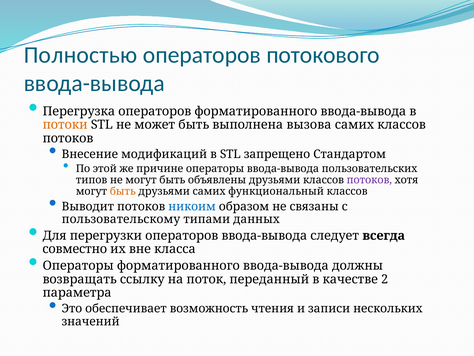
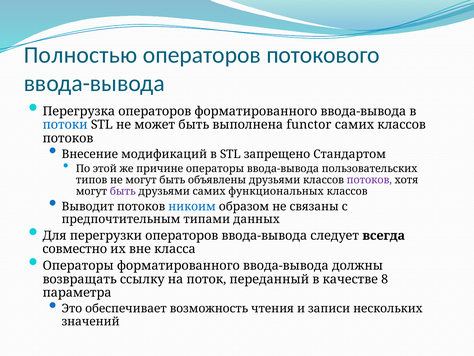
потоки colour: orange -> blue
вызова: вызова -> functor
быть at (123, 191) colour: orange -> purple
функциональный: функциональный -> функциональных
пользовательскому: пользовательскому -> предпочтительным
2: 2 -> 8
